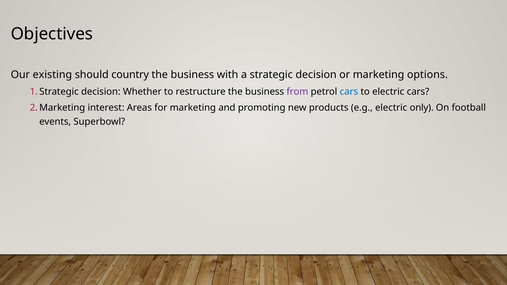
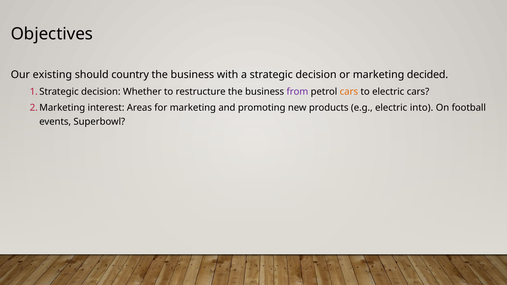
options: options -> decided
cars at (349, 92) colour: blue -> orange
only: only -> into
